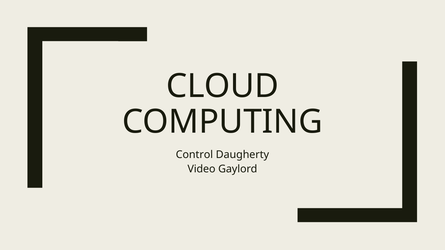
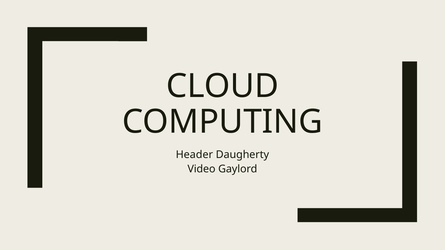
Control: Control -> Header
